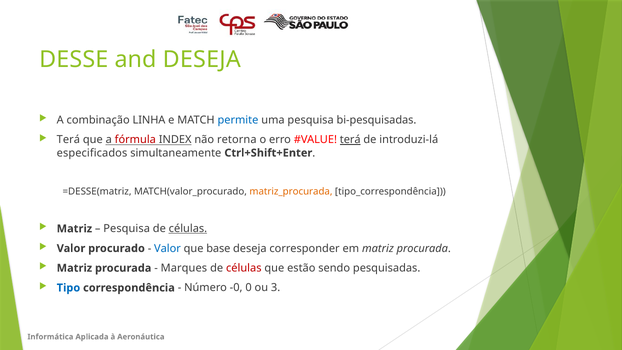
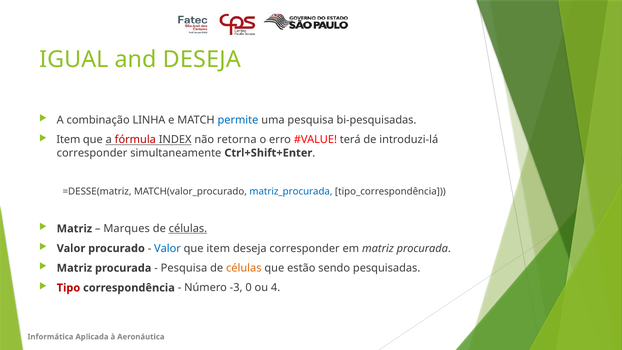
DESSE: DESSE -> IGUAL
Terá at (68, 140): Terá -> Item
terá at (350, 140) underline: present -> none
especificados at (92, 153): especificados -> corresponder
matriz_procurada colour: orange -> blue
Pesquisa at (127, 229): Pesquisa -> Marques
que base: base -> item
Marques at (184, 268): Marques -> Pesquisa
células at (244, 268) colour: red -> orange
Tipo colour: blue -> red
-0: -0 -> -3
3: 3 -> 4
